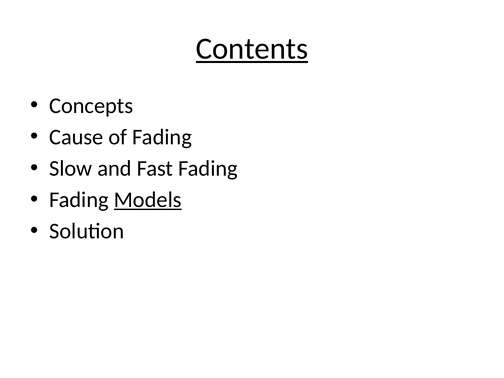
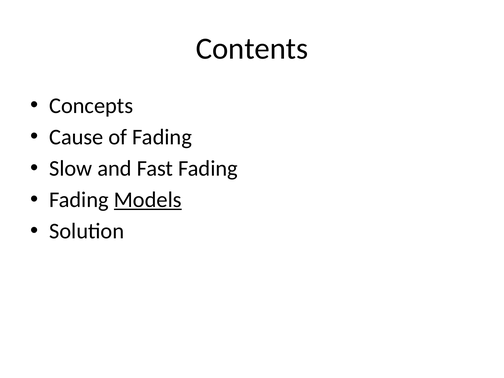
Contents underline: present -> none
